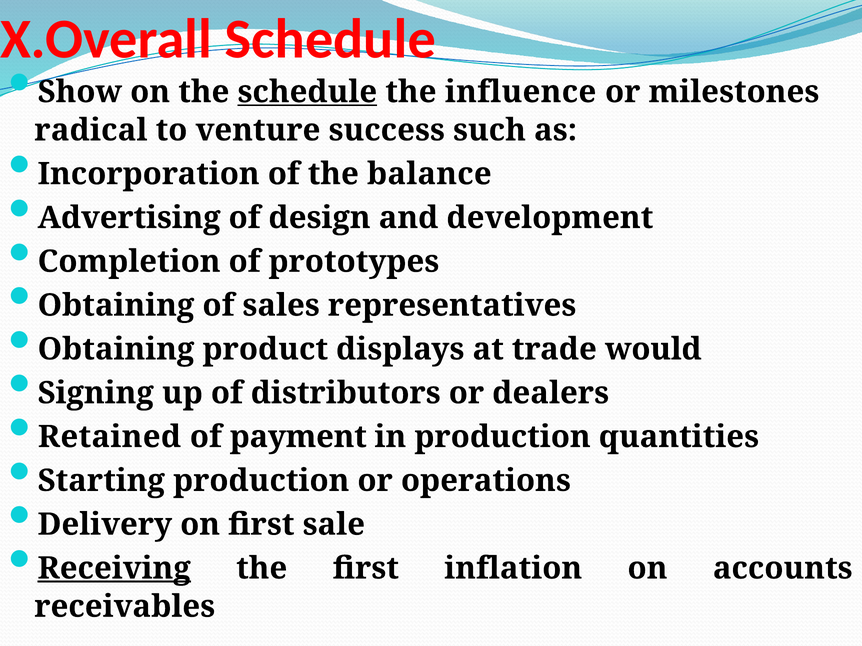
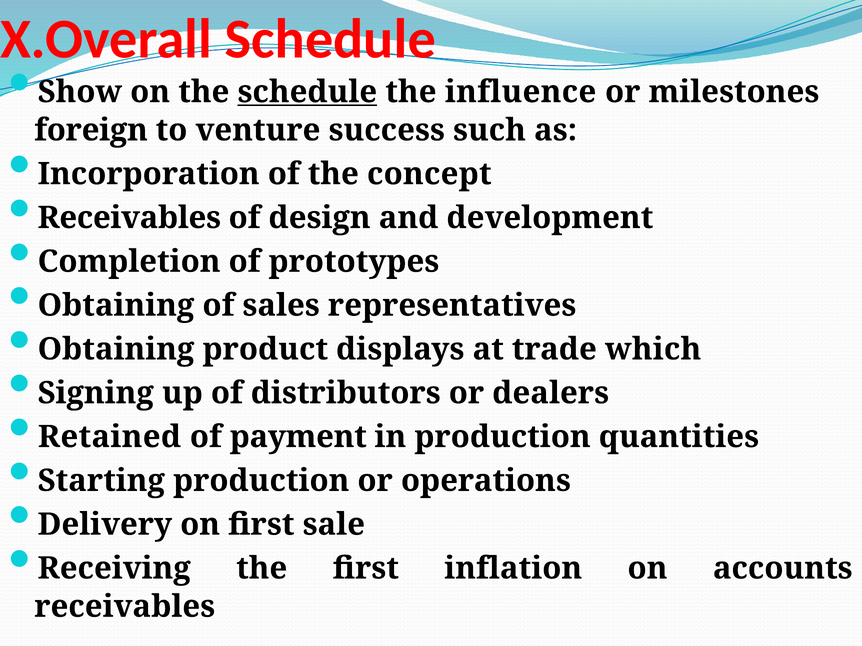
radical: radical -> foreign
balance: balance -> concept
Advertising at (129, 218): Advertising -> Receivables
would: would -> which
Receiving underline: present -> none
